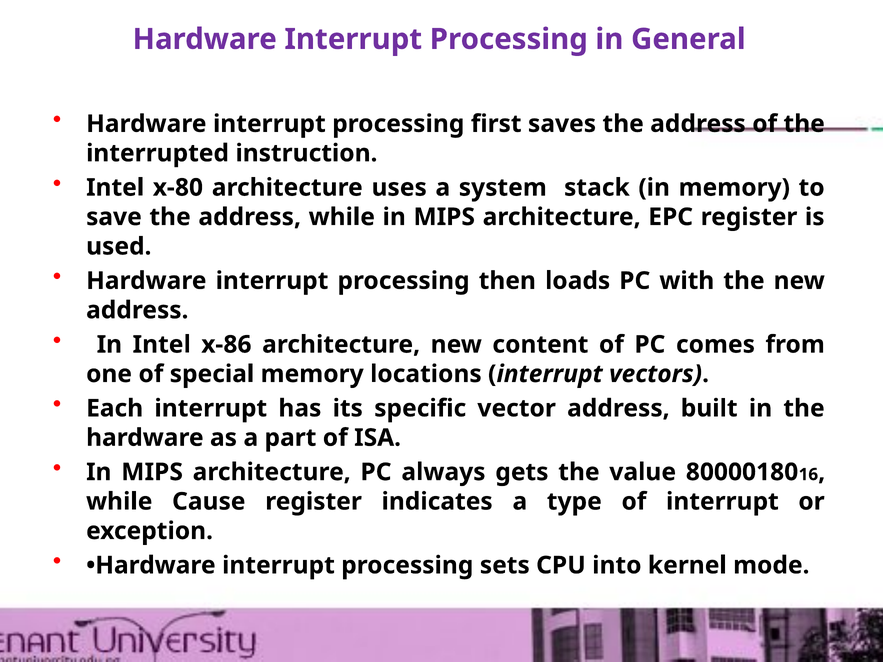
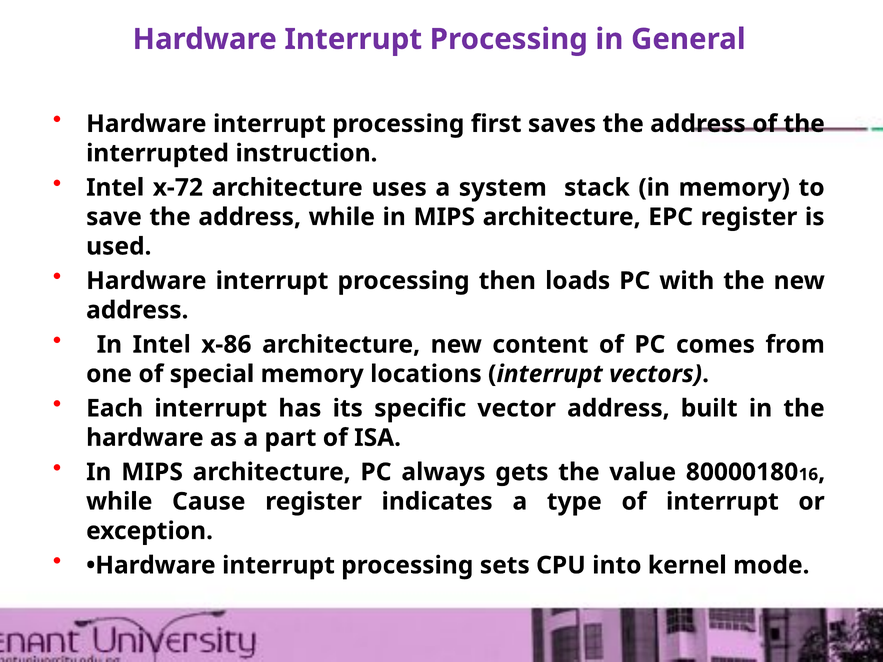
x-80: x-80 -> x-72
